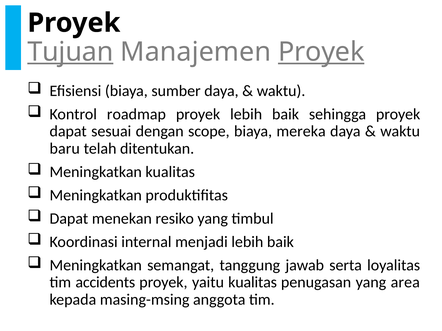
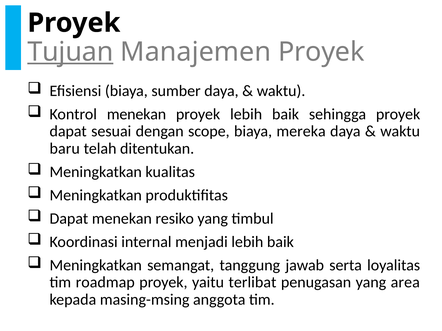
Proyek at (321, 52) underline: present -> none
Kontrol roadmap: roadmap -> menekan
accidents: accidents -> roadmap
yaitu kualitas: kualitas -> terlibat
